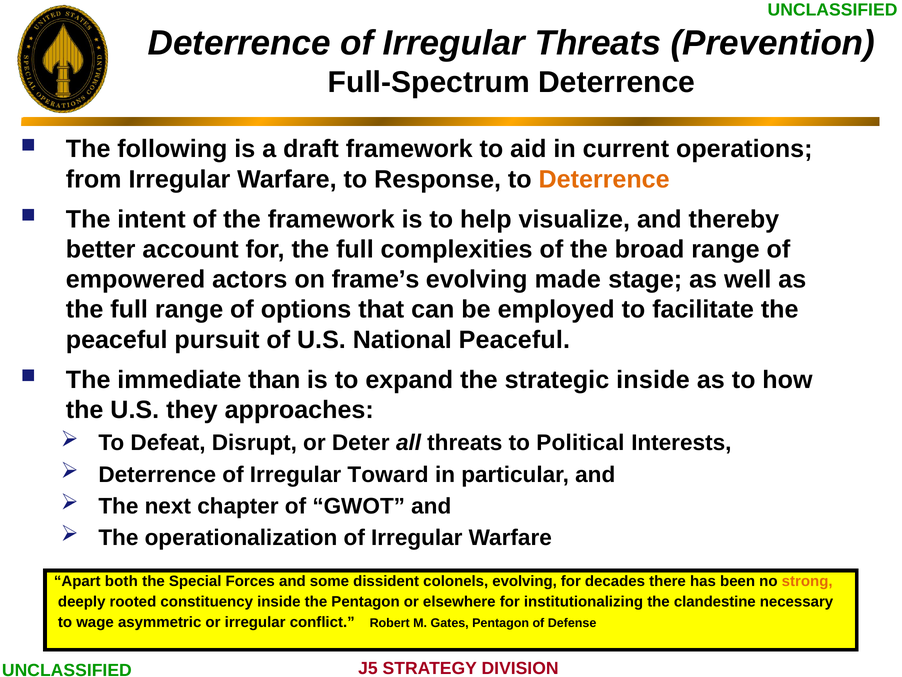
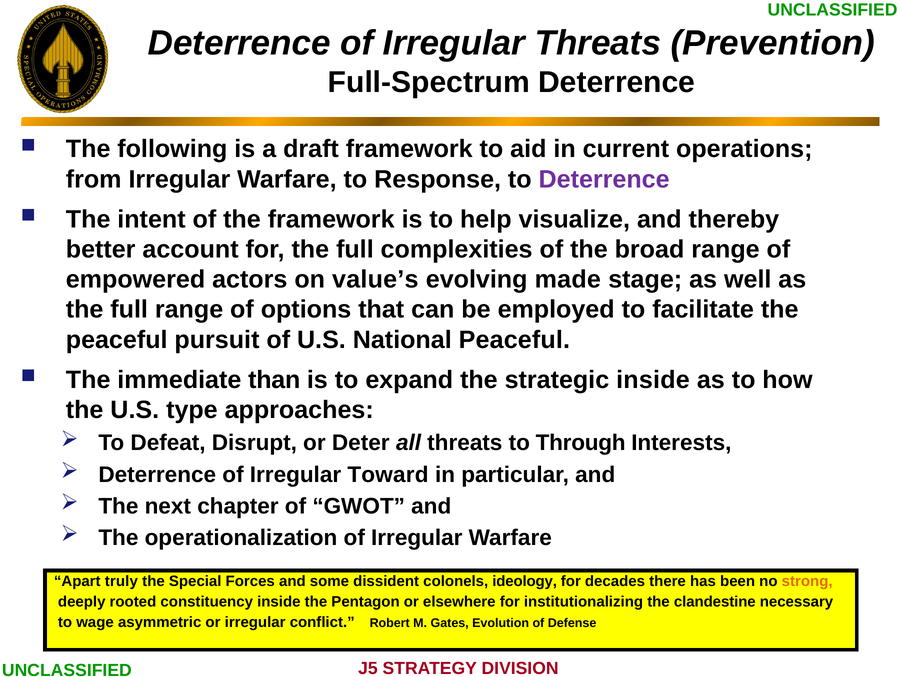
Deterrence at (604, 179) colour: orange -> purple
frame’s: frame’s -> value’s
they: they -> type
Political: Political -> Through
both: both -> truly
colonels evolving: evolving -> ideology
Gates Pentagon: Pentagon -> Evolution
